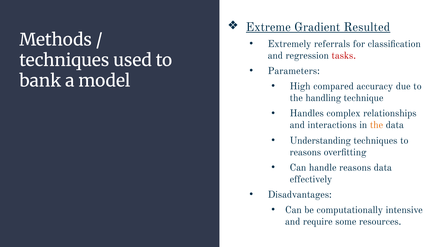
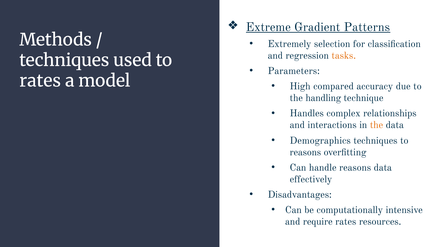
Resulted: Resulted -> Patterns
referrals: referrals -> selection
tasks colour: red -> orange
bank at (40, 81): bank -> rates
Understanding: Understanding -> Demographics
require some: some -> rates
